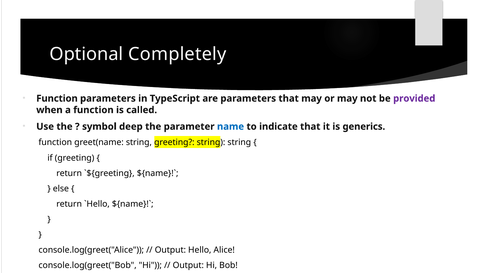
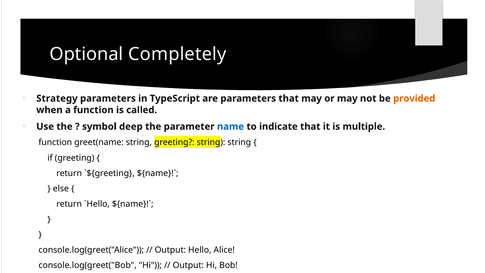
Function at (57, 98): Function -> Strategy
provided colour: purple -> orange
generics: generics -> multiple
